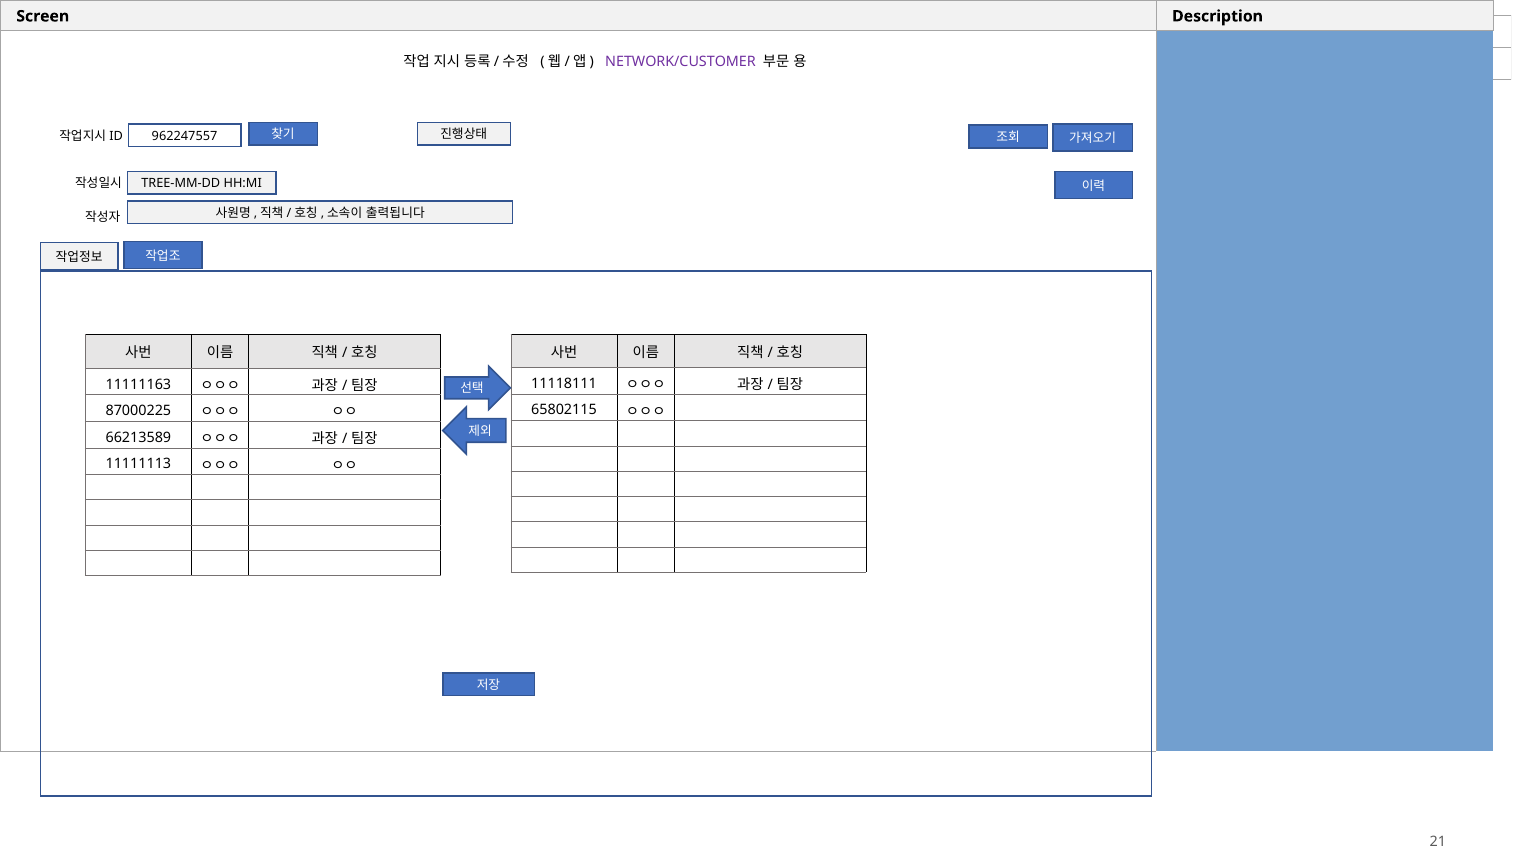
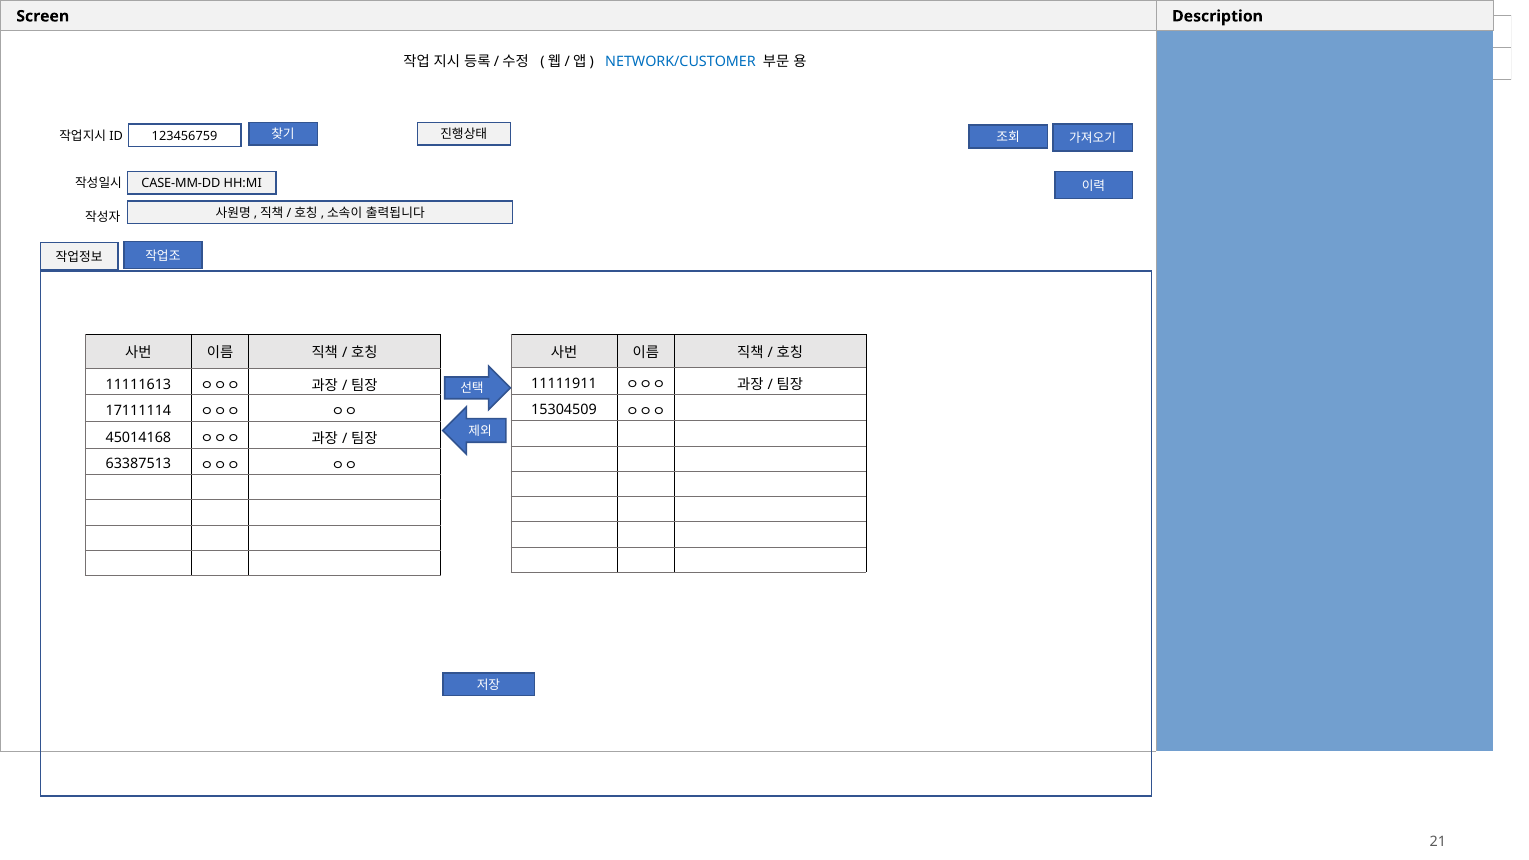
NETWORK/CUSTOMER colour: purple -> blue
962247557: 962247557 -> 123456759
TREE-MM-DD: TREE-MM-DD -> CASE-MM-DD
11118111: 11118111 -> 11111911
11111163: 11111163 -> 11111613
65802115: 65802115 -> 15304509
87000225: 87000225 -> 17111114
66213589: 66213589 -> 45014168
11111113: 11111113 -> 63387513
